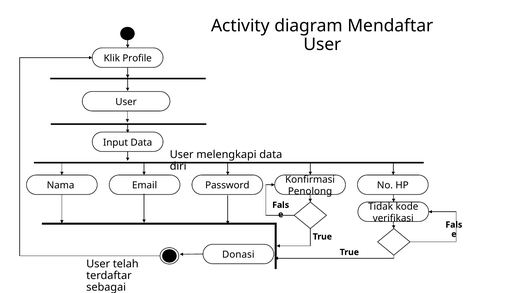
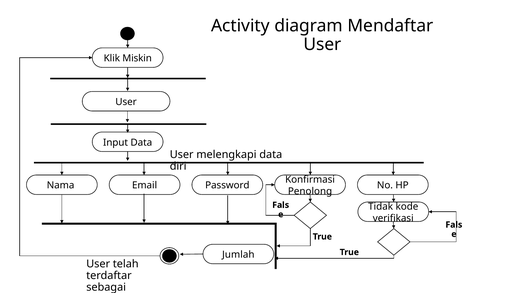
Profile: Profile -> Miskin
Donasi: Donasi -> Jumlah
